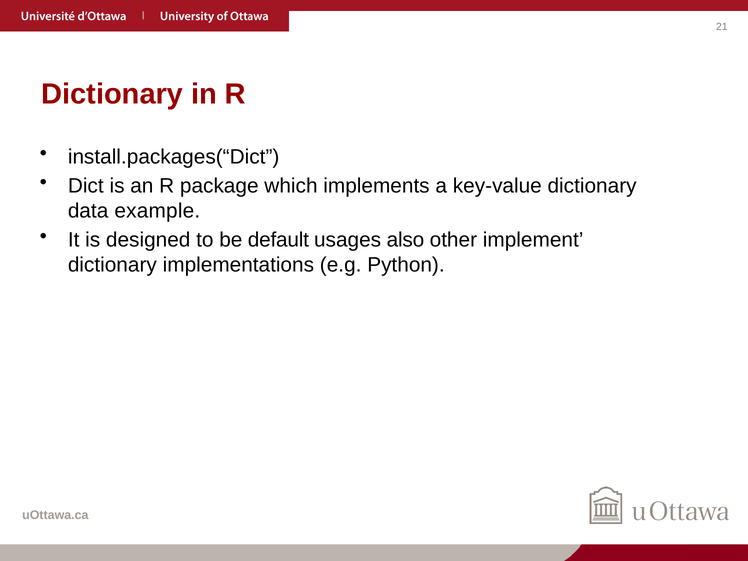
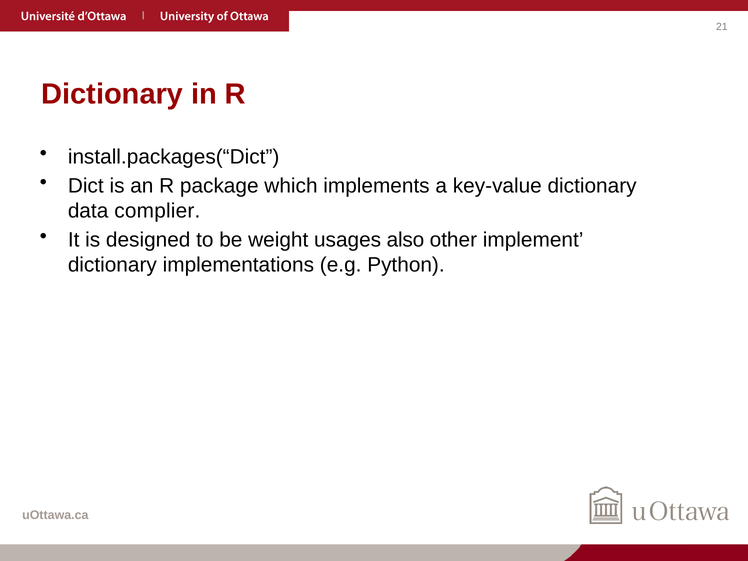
example: example -> complier
default: default -> weight
